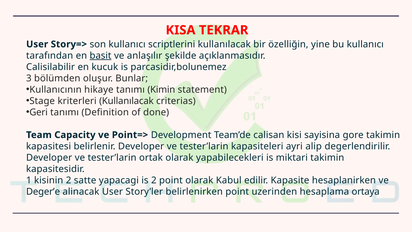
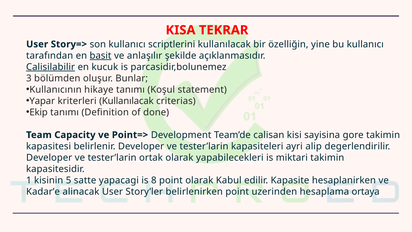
Calisilabilir underline: none -> present
Kimin: Kimin -> Koşul
Stage: Stage -> Yapar
Geri: Geri -> Ekip
kisinin 2: 2 -> 5
is 2: 2 -> 8
Deger’e: Deger’e -> Kadar’e
